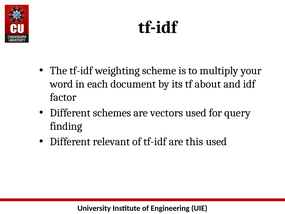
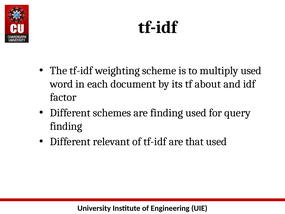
multiply your: your -> used
are vectors: vectors -> finding
this: this -> that
